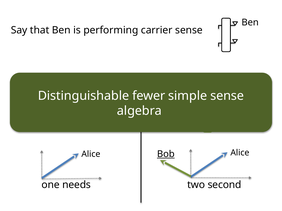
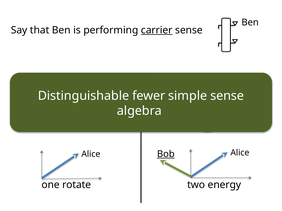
carrier underline: none -> present
needs: needs -> rotate
second: second -> energy
